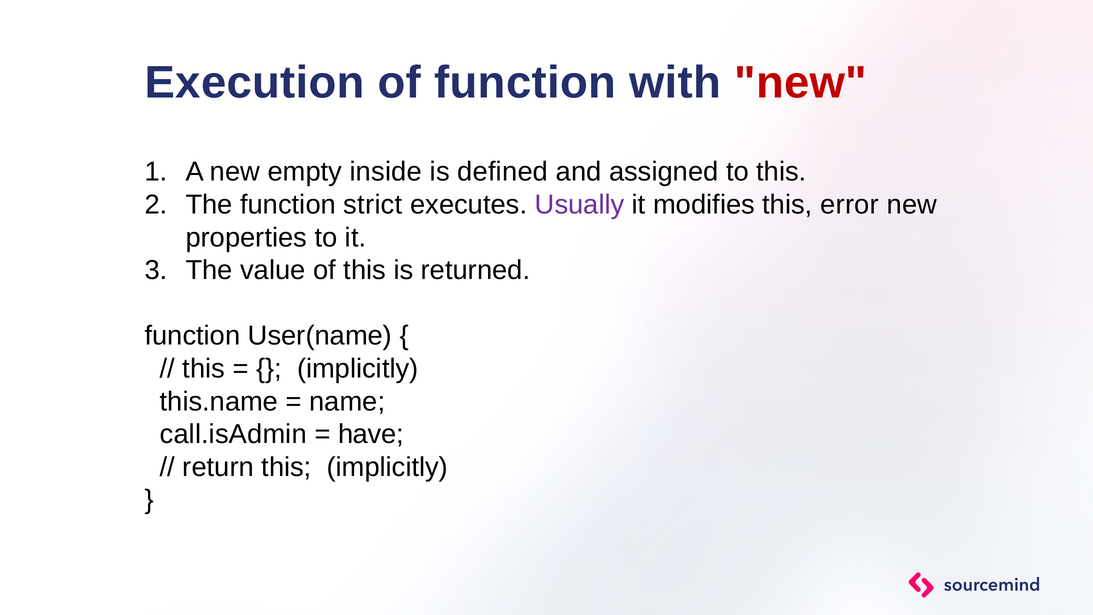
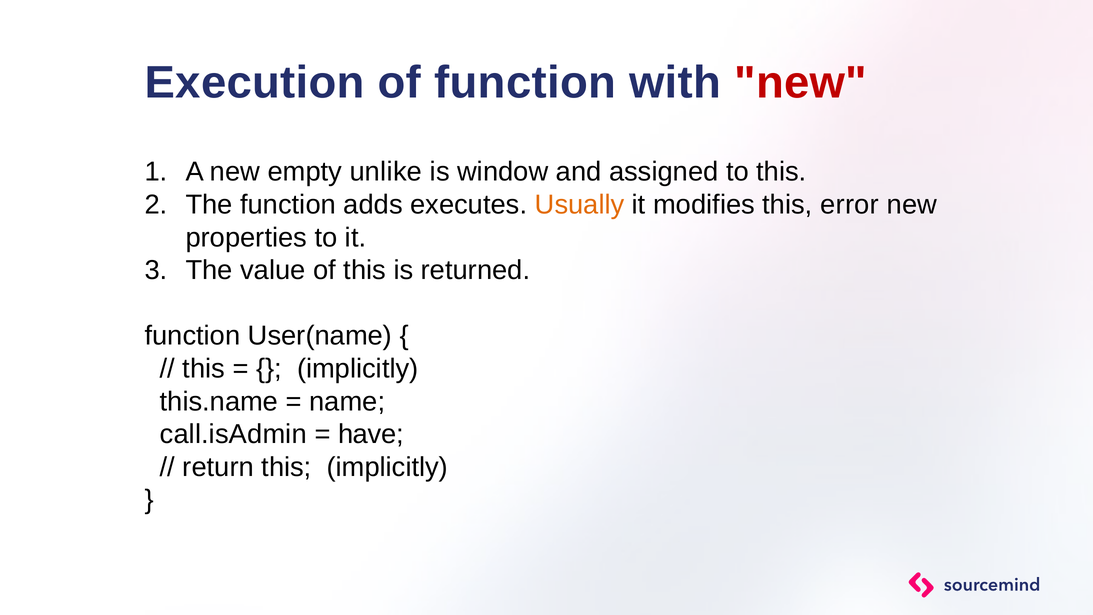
inside: inside -> unlike
defined: defined -> window
strict: strict -> adds
Usually colour: purple -> orange
